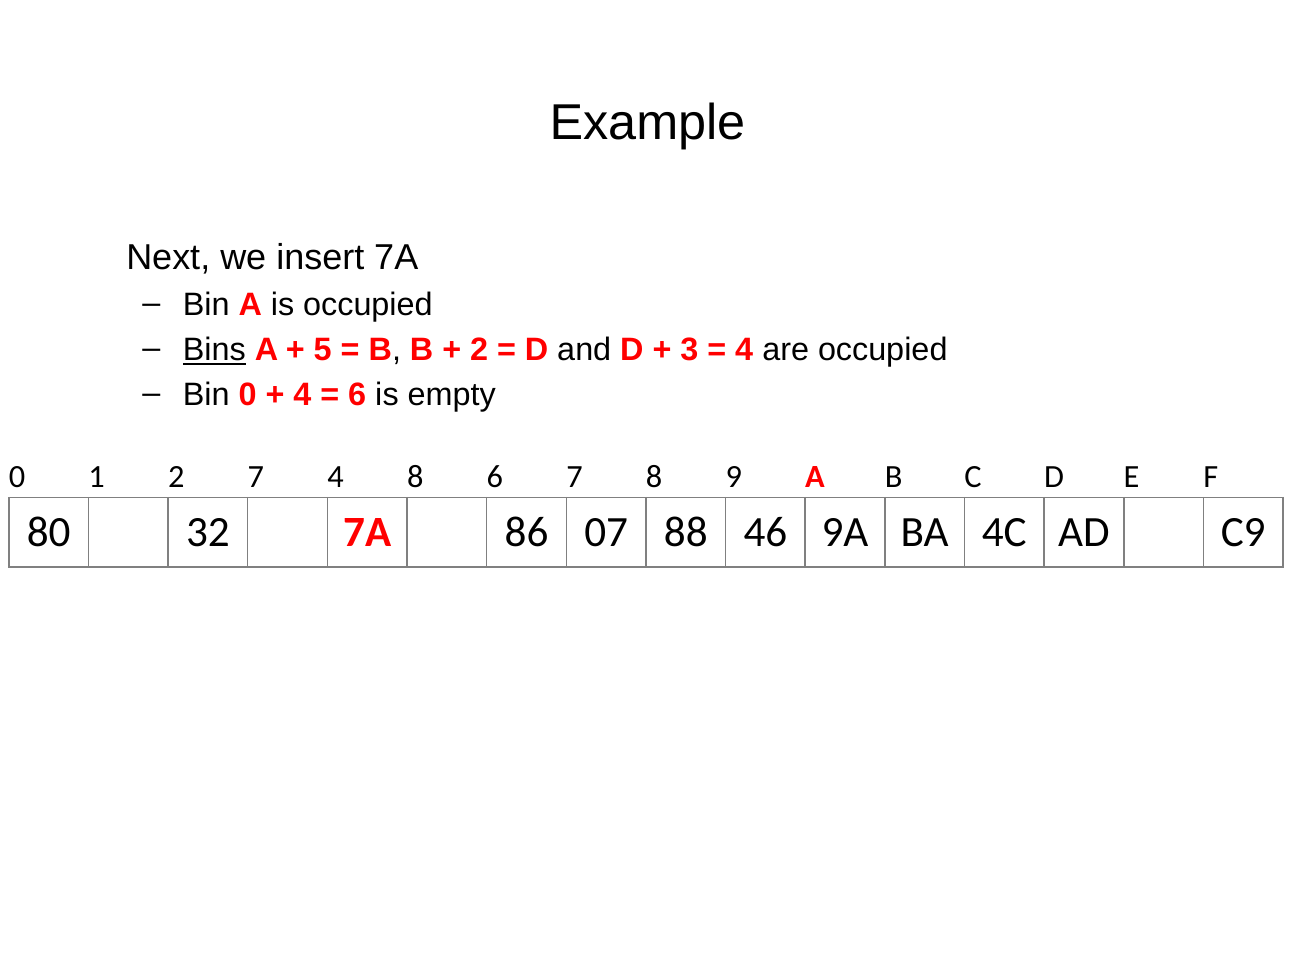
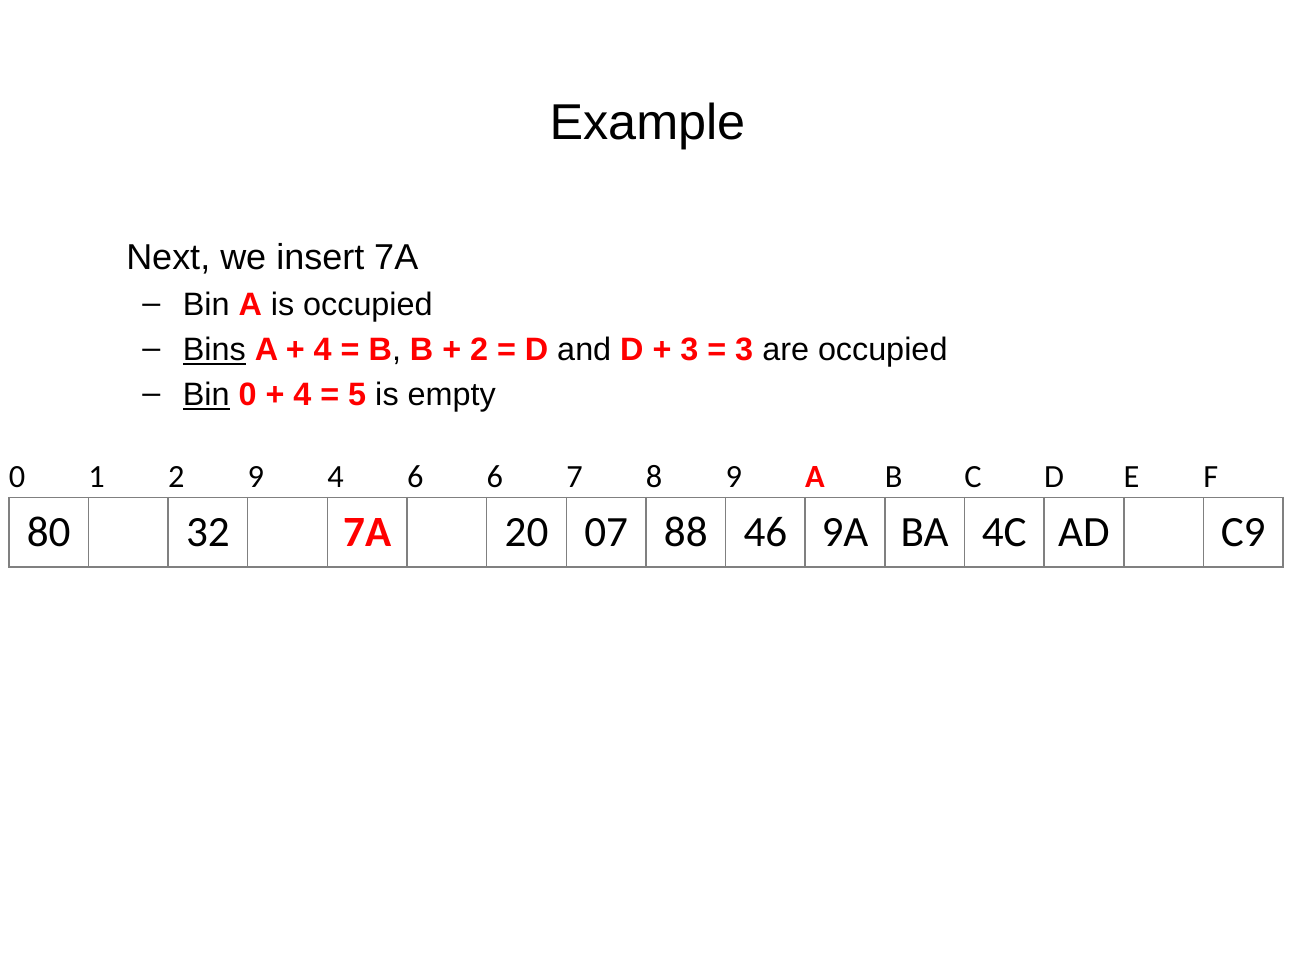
5 at (323, 350): 5 -> 4
4 at (744, 350): 4 -> 3
Bin at (206, 395) underline: none -> present
6 at (357, 395): 6 -> 5
2 7: 7 -> 9
4 8: 8 -> 6
86: 86 -> 20
